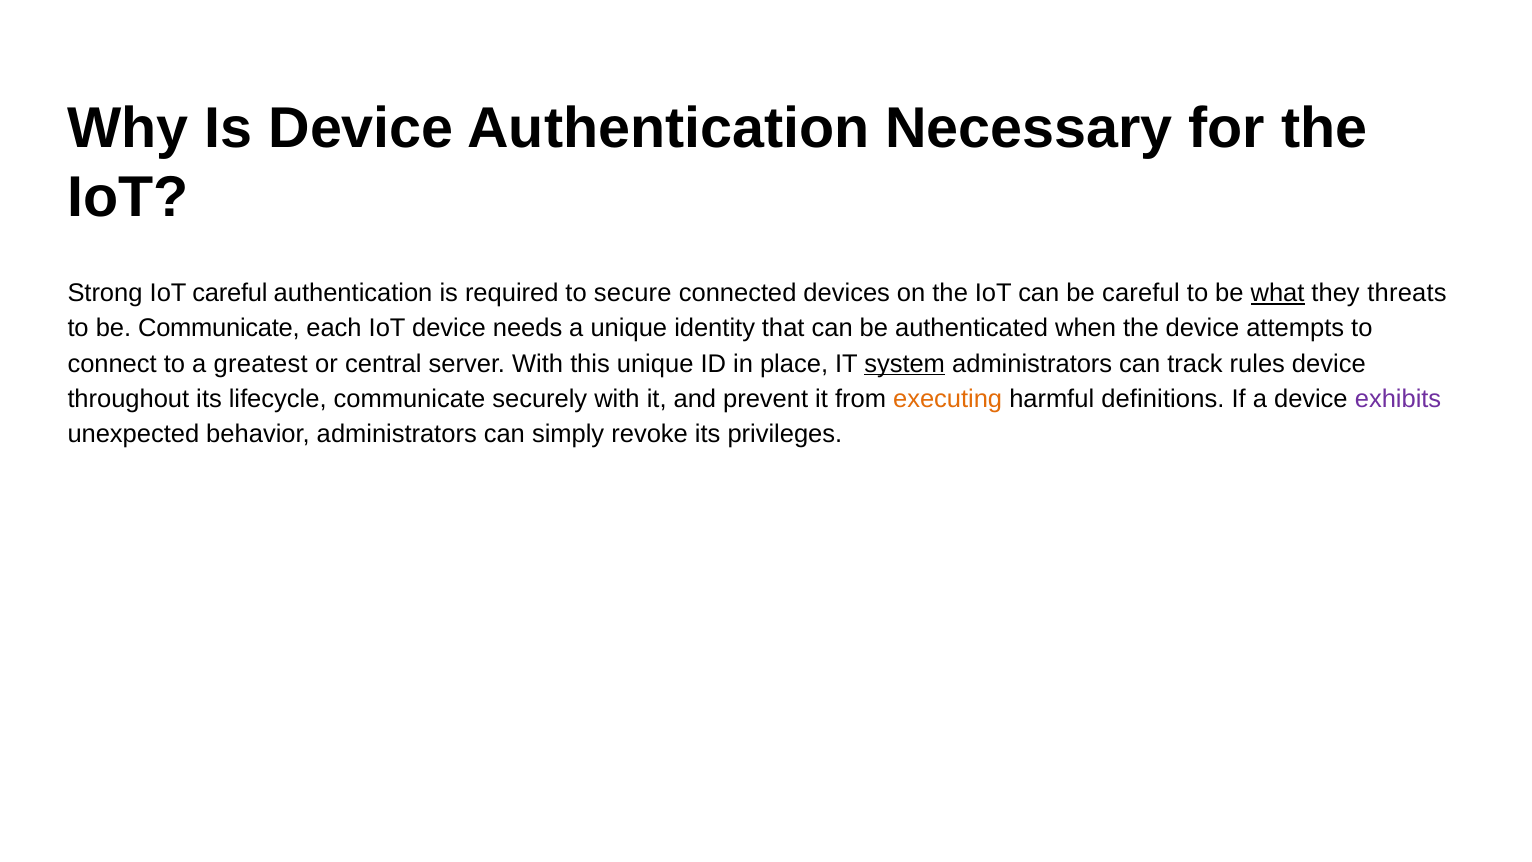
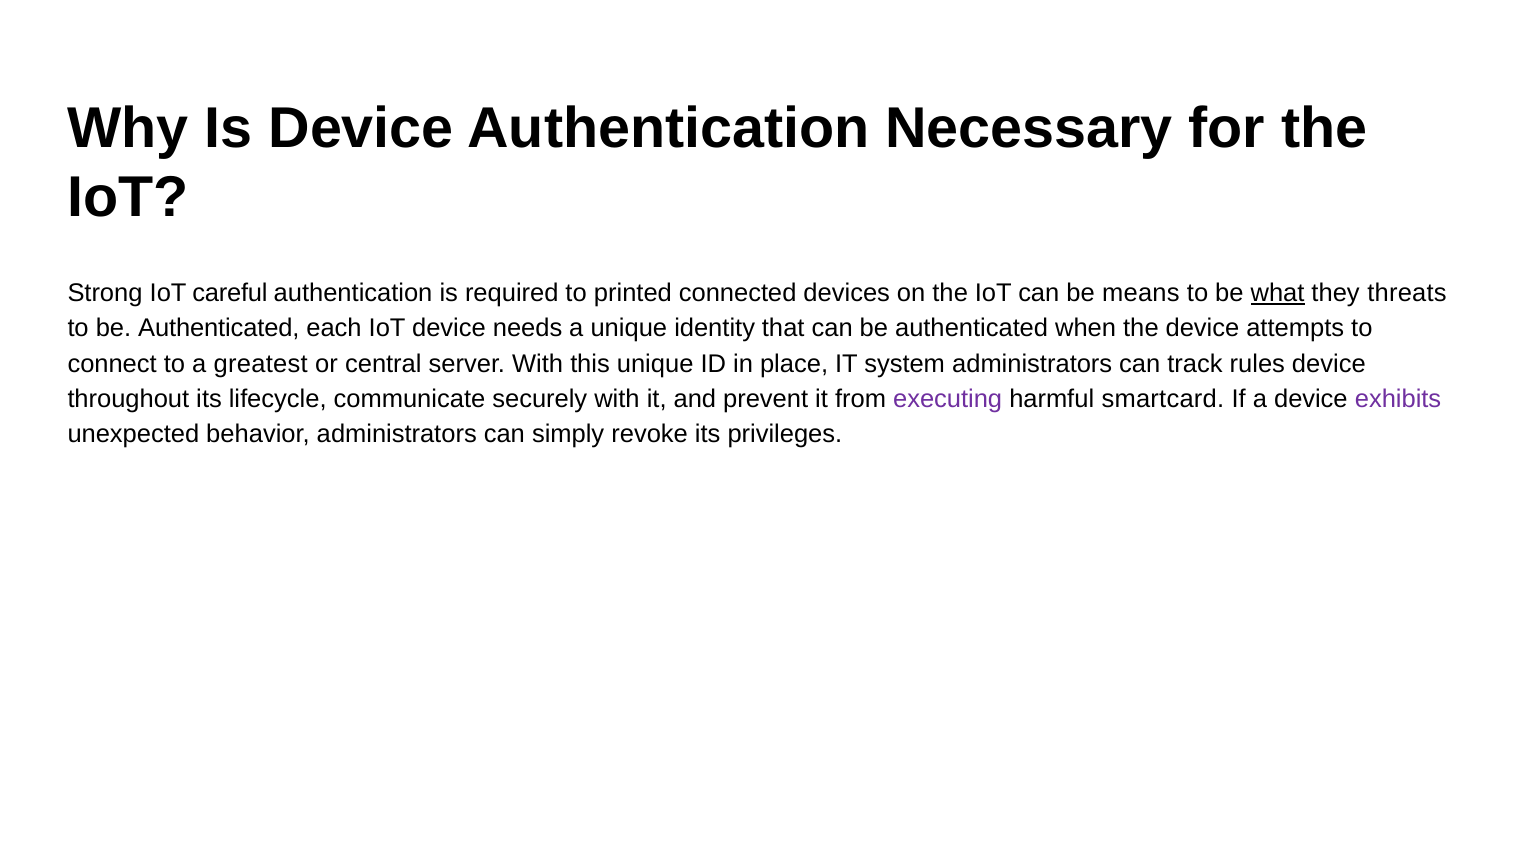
secure: secure -> printed
be careful: careful -> means
to be Communicate: Communicate -> Authenticated
system underline: present -> none
executing colour: orange -> purple
definitions: definitions -> smartcard
